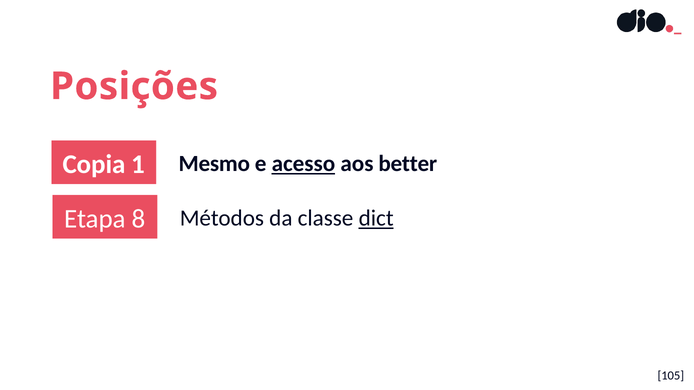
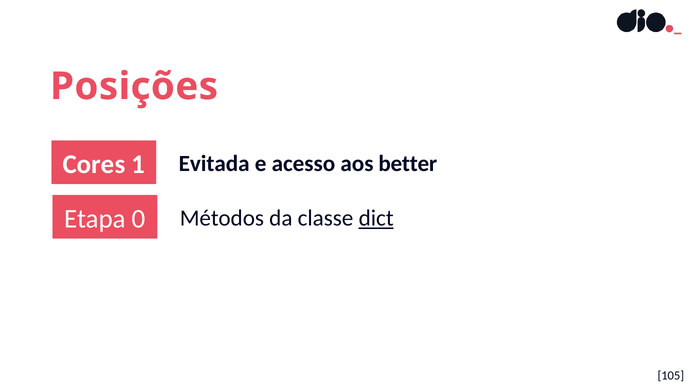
Copia: Copia -> Cores
Mesmo: Mesmo -> Evitada
acesso underline: present -> none
8: 8 -> 0
